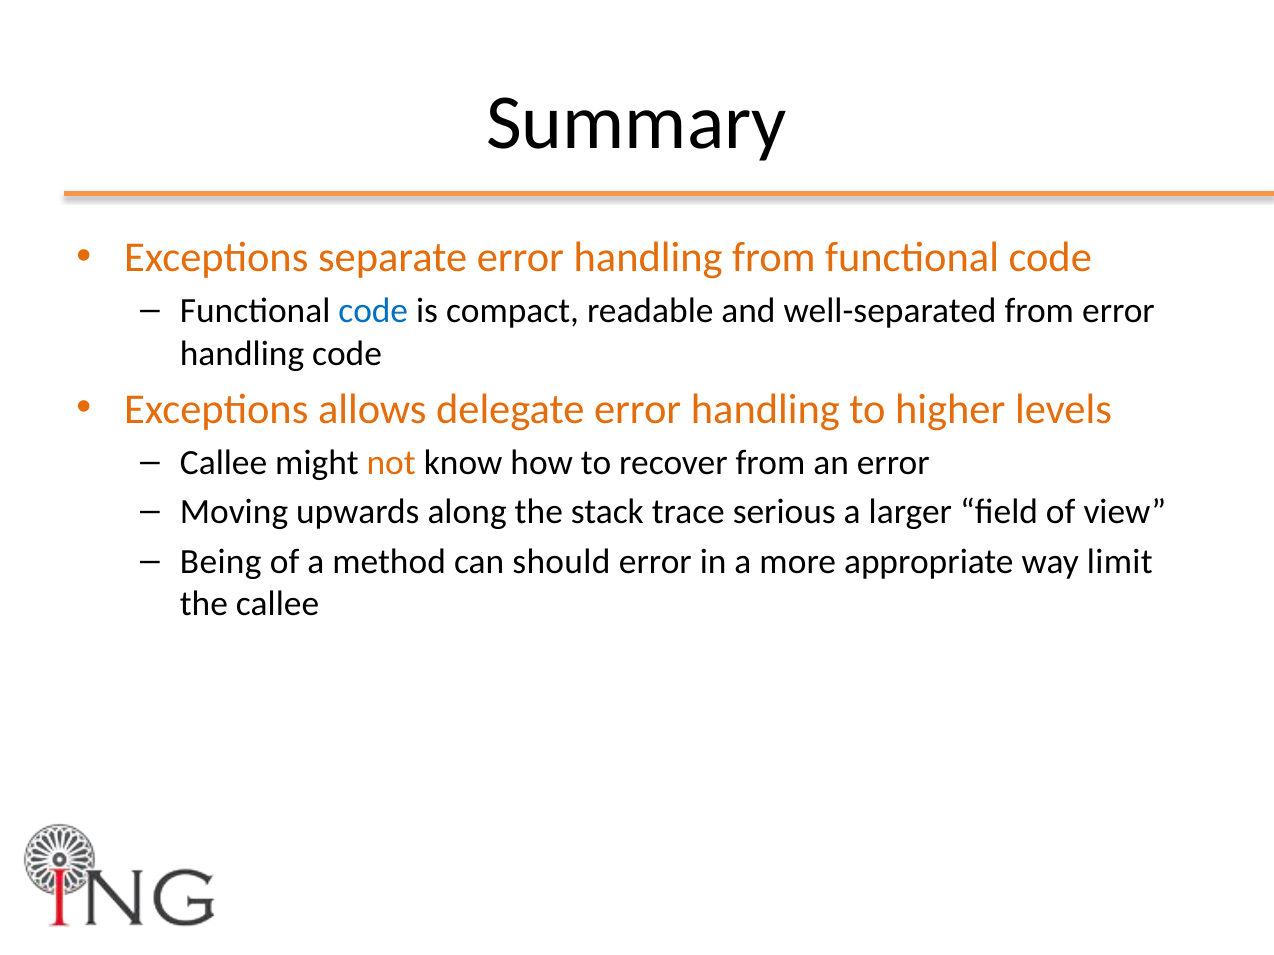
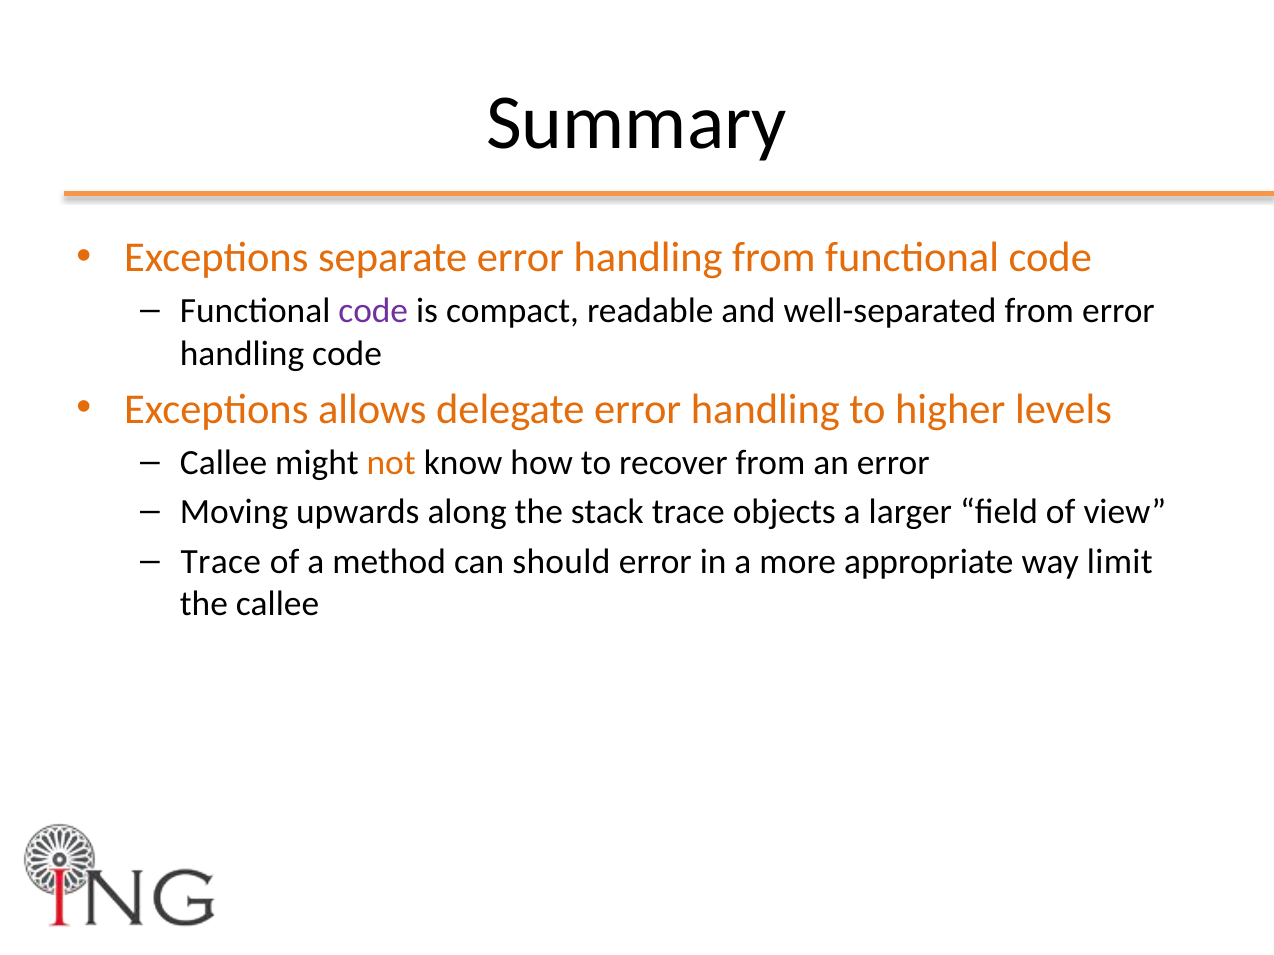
code at (373, 311) colour: blue -> purple
serious: serious -> objects
Being at (221, 562): Being -> Trace
